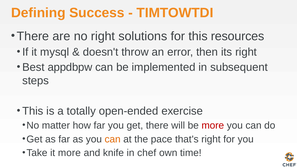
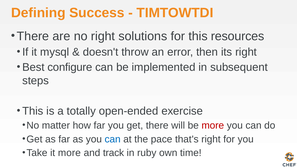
appdbpw: appdbpw -> configure
can at (113, 139) colour: orange -> blue
knife: knife -> track
chef: chef -> ruby
